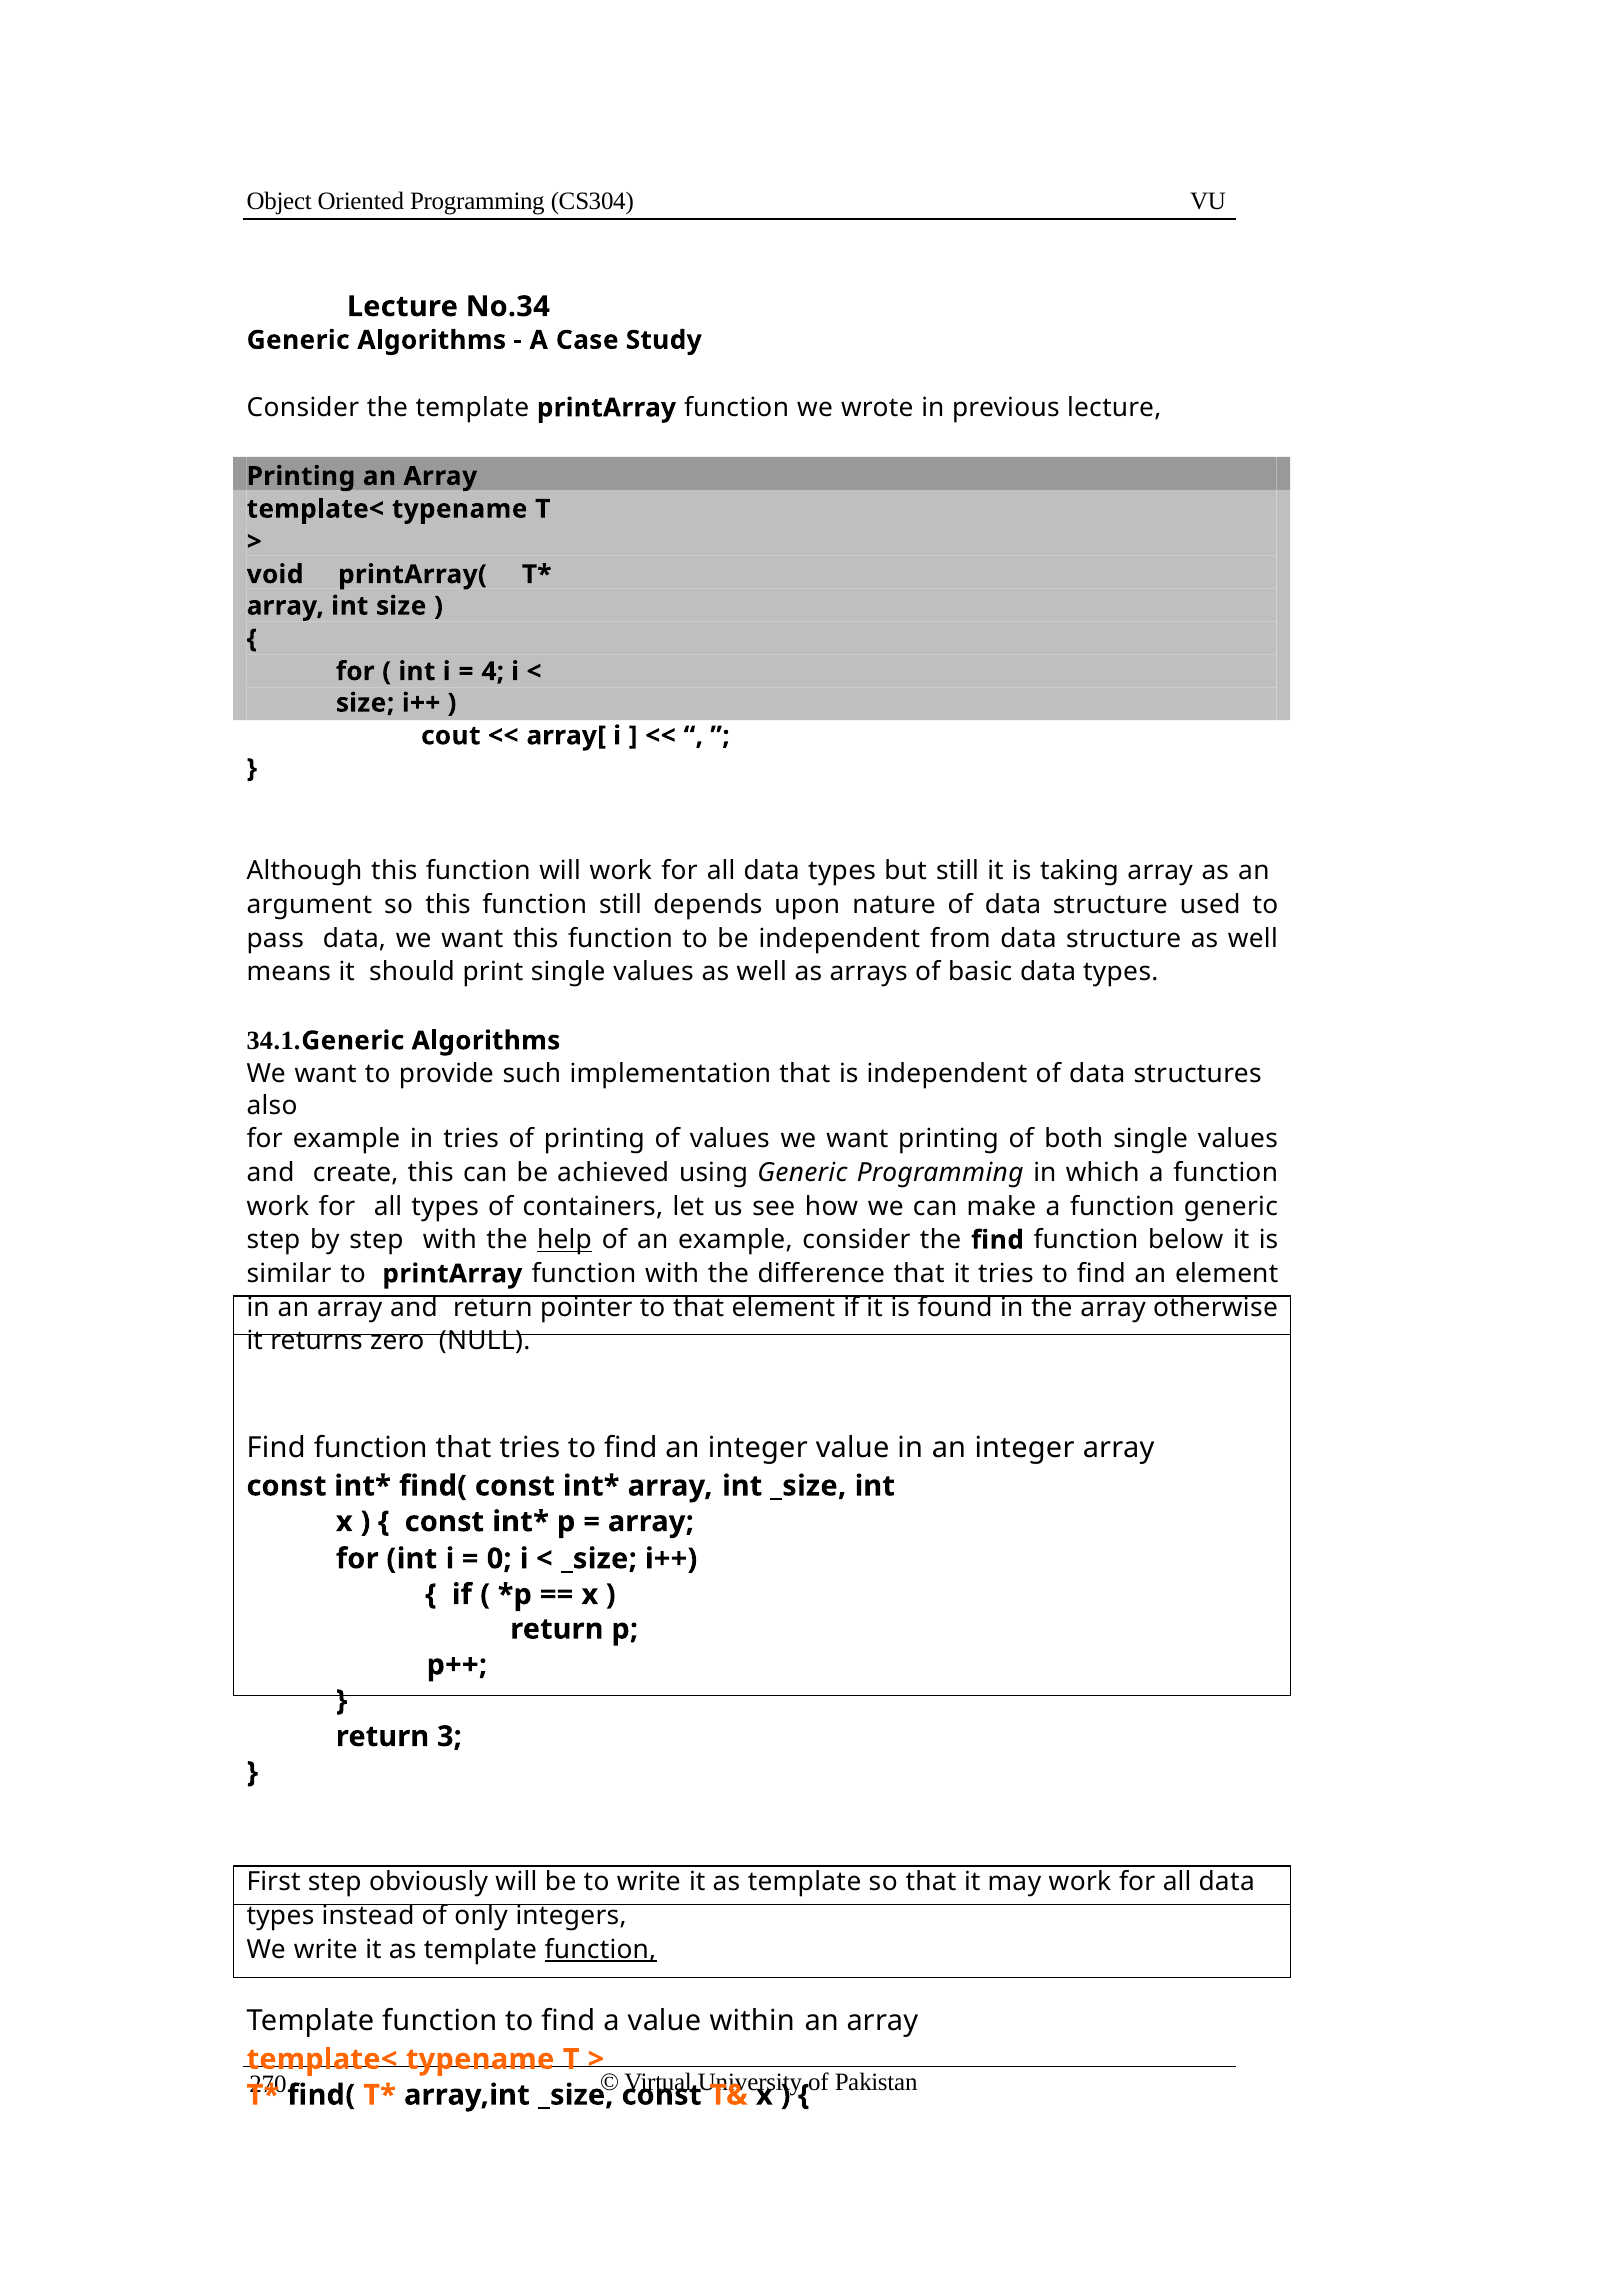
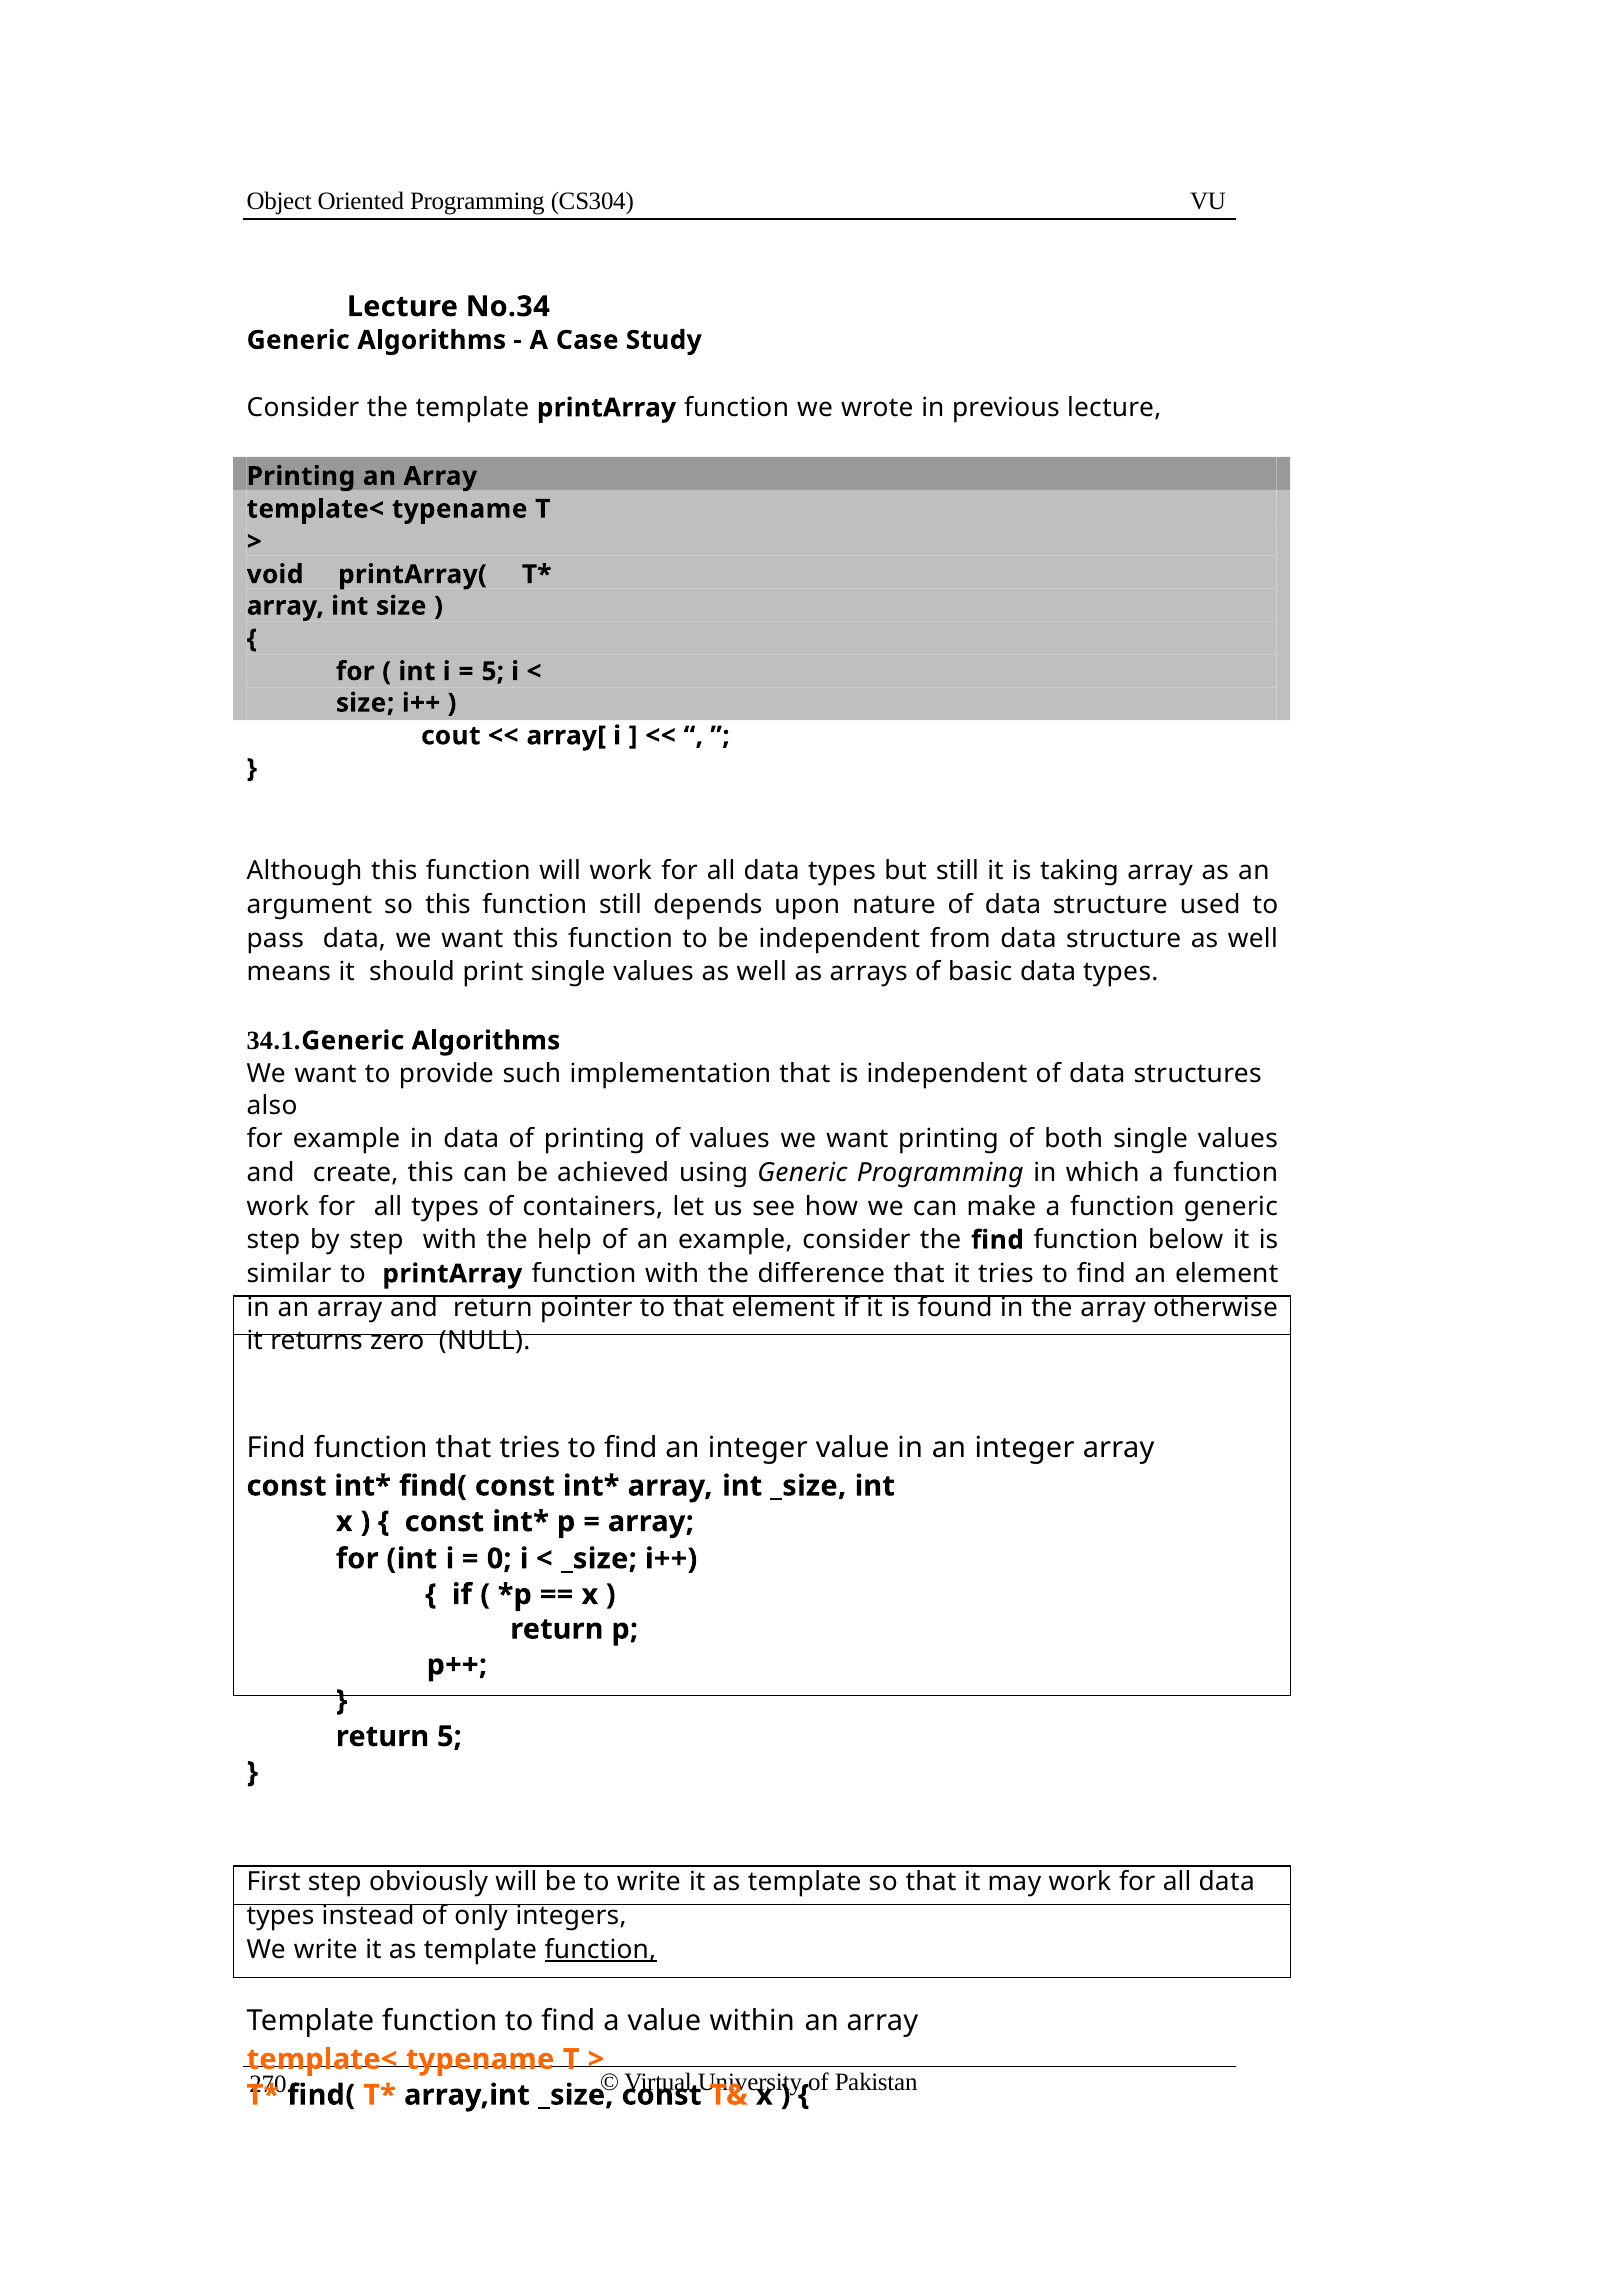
4 at (493, 671): 4 -> 5
in tries: tries -> data
help underline: present -> none
return 3: 3 -> 5
